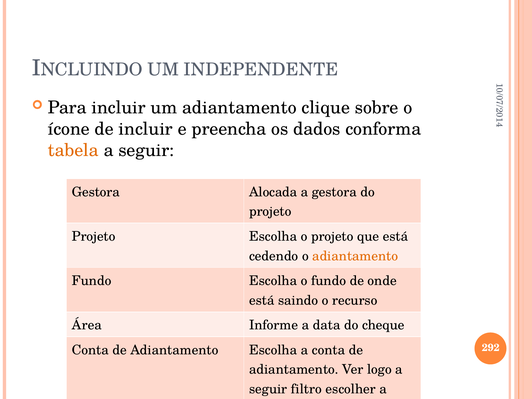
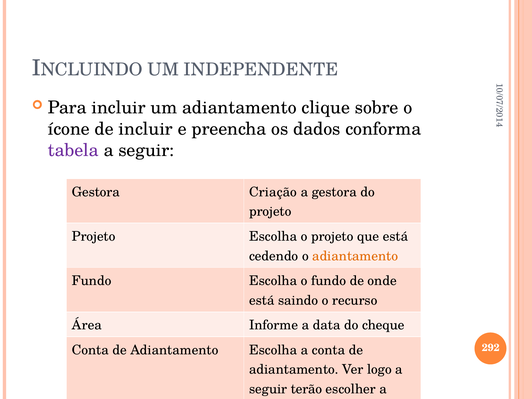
tabela colour: orange -> purple
Alocada: Alocada -> Criação
filtro: filtro -> terão
